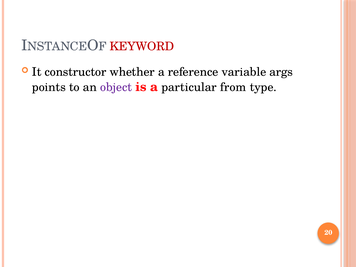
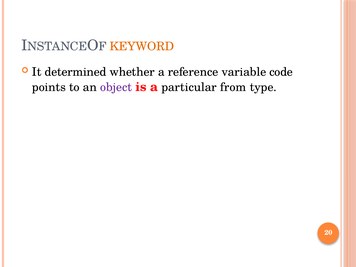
KEYWORD colour: red -> orange
constructor: constructor -> determined
args: args -> code
